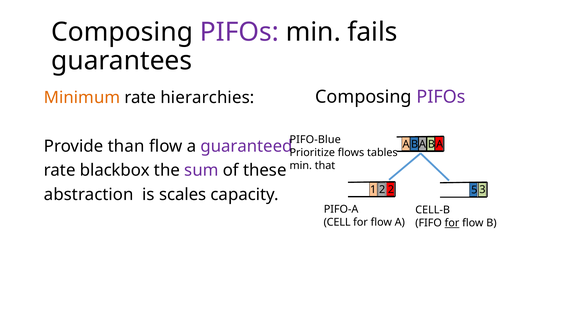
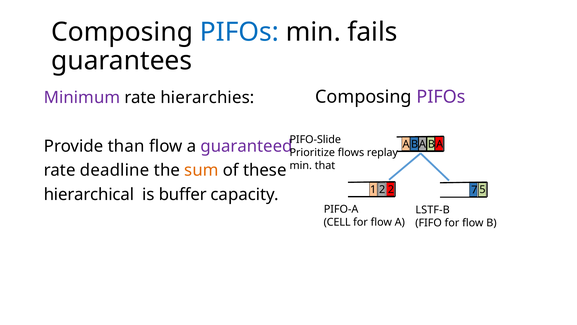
PIFOs at (239, 32) colour: purple -> blue
Minimum colour: orange -> purple
PIFO-Blue: PIFO-Blue -> PIFO-Slide
tables: tables -> replay
blackbox: blackbox -> deadline
sum colour: purple -> orange
5: 5 -> 7
3: 3 -> 5
abstraction: abstraction -> hierarchical
scales: scales -> buffer
CELL-B: CELL-B -> LSTF-B
for at (452, 223) underline: present -> none
